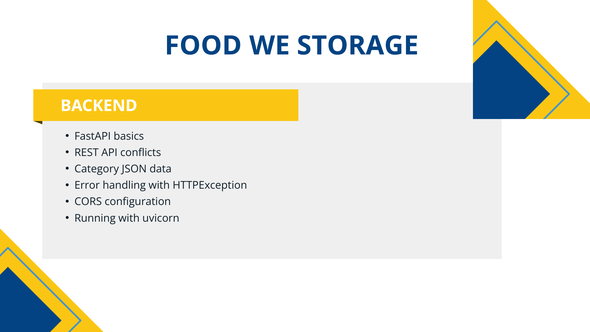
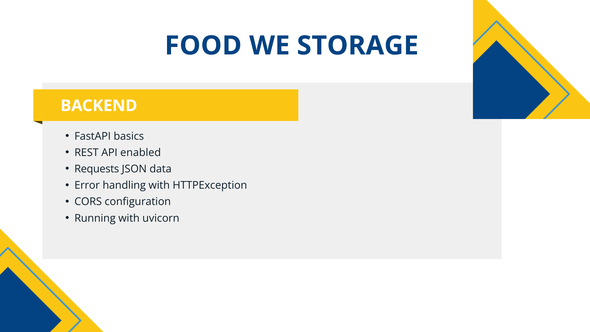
conflicts: conflicts -> enabled
Category: Category -> Requests
